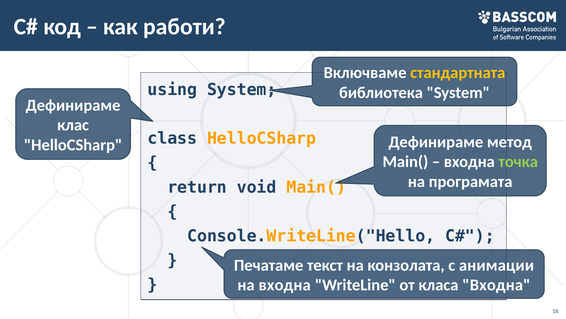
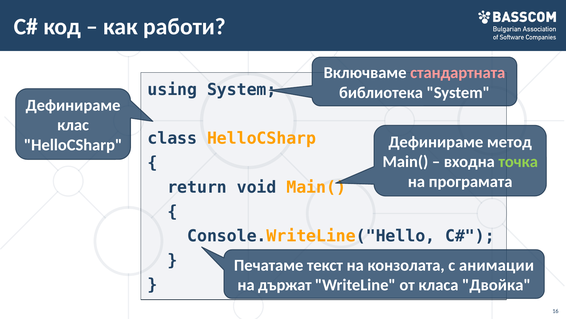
стандартната colour: yellow -> pink
на входна: входна -> държат
класа Входна: Входна -> Двойка
